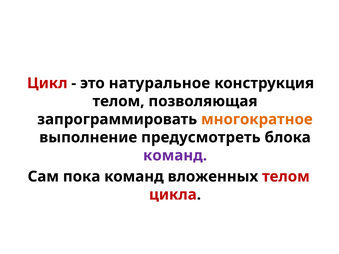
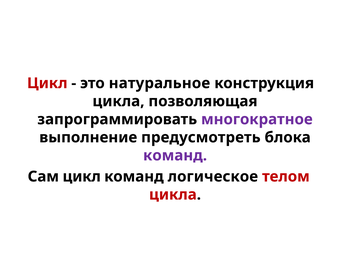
телом at (118, 101): телом -> цикла
многократное colour: orange -> purple
Сам пока: пока -> цикл
вложенных: вложенных -> логическое
